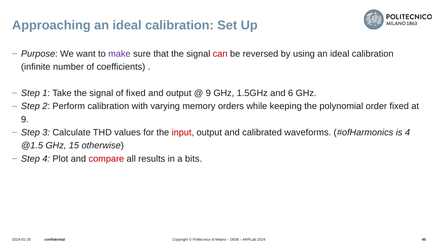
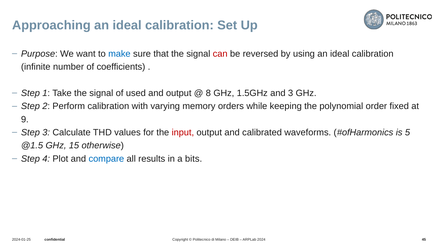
make colour: purple -> blue
of fixed: fixed -> used
9 at (208, 93): 9 -> 8
and 6: 6 -> 3
is 4: 4 -> 5
compare colour: red -> blue
